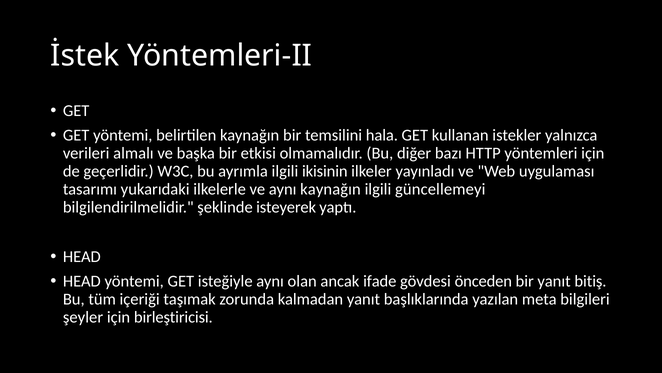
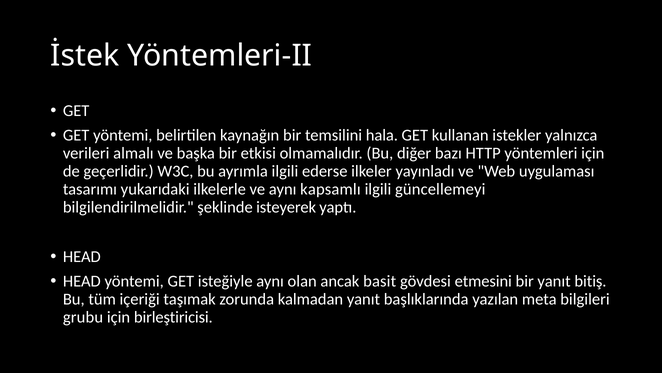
ikisinin: ikisinin -> ederse
aynı kaynağın: kaynağın -> kapsamlı
ifade: ifade -> basit
önceden: önceden -> etmesini
şeyler: şeyler -> grubu
